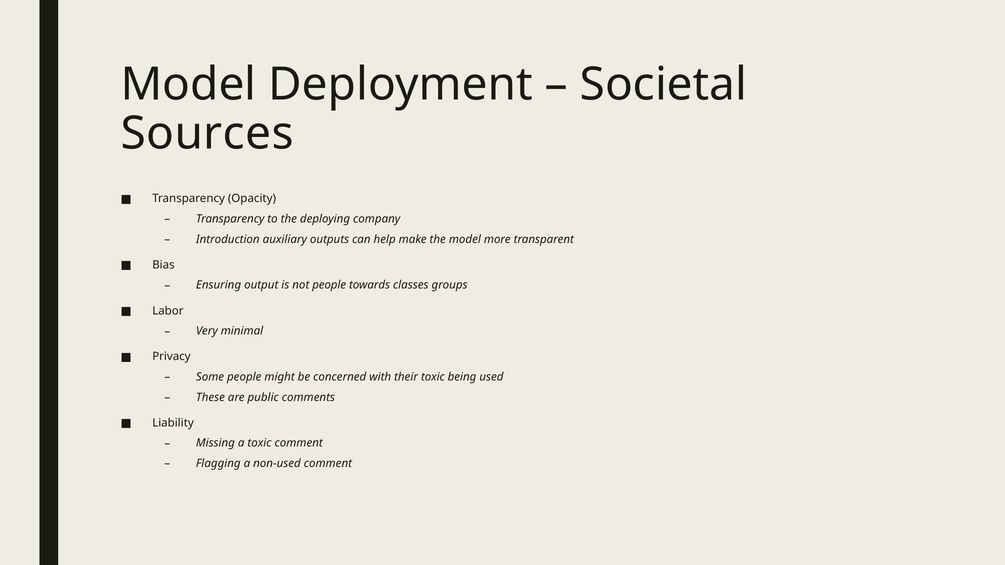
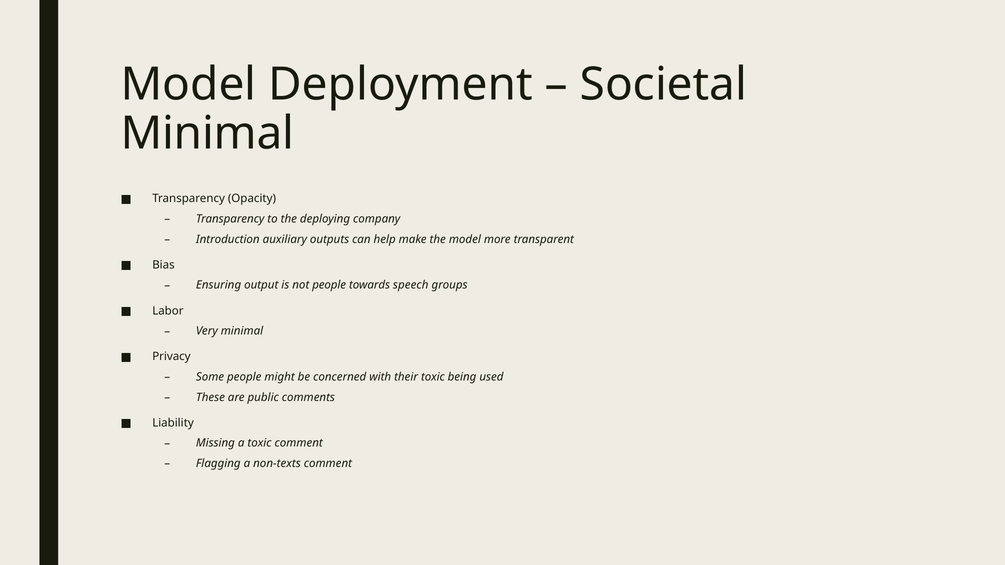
Sources at (207, 134): Sources -> Minimal
classes: classes -> speech
non-used: non-used -> non-texts
